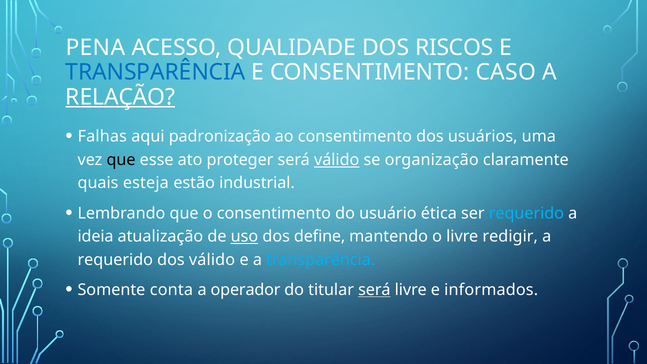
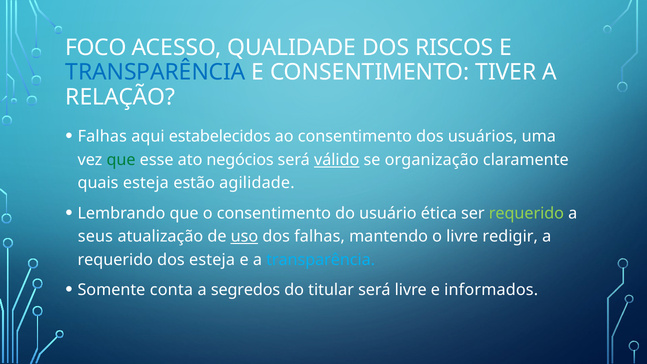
PENA: PENA -> FOCO
CASO: CASO -> TIVER
RELAÇÃO underline: present -> none
padronização: padronização -> estabelecidos
que at (121, 160) colour: black -> green
proteger: proteger -> negócios
industrial: industrial -> agilidade
requerido at (526, 213) colour: light blue -> light green
ideia: ideia -> seus
dos define: define -> falhas
dos válido: válido -> esteja
operador: operador -> segredos
será at (374, 290) underline: present -> none
